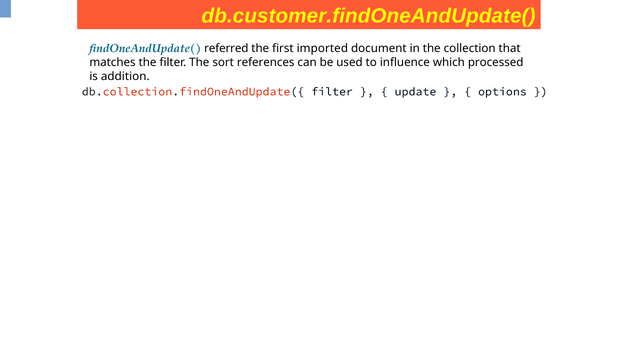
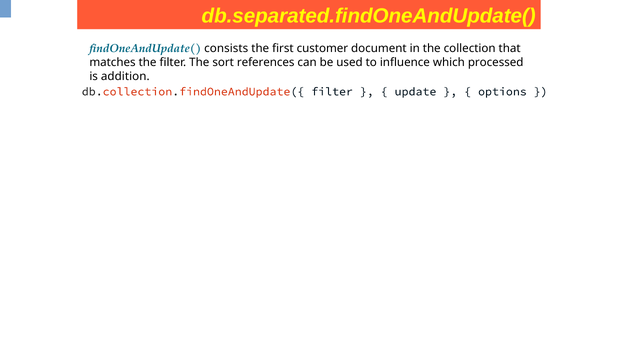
db.customer.findOneAndUpdate(: db.customer.findOneAndUpdate( -> db.separated.findOneAndUpdate(
referred: referred -> consists
imported: imported -> customer
